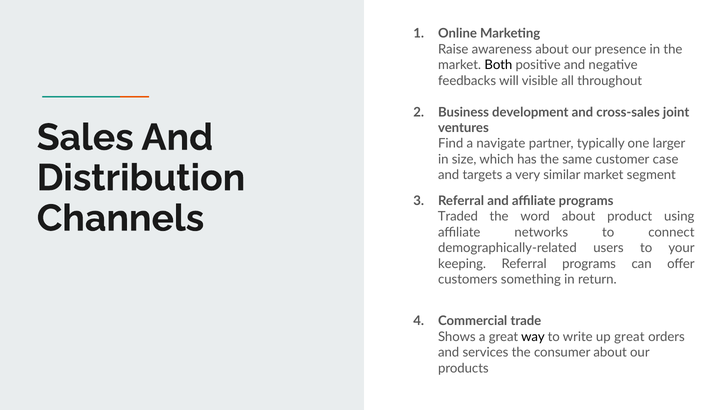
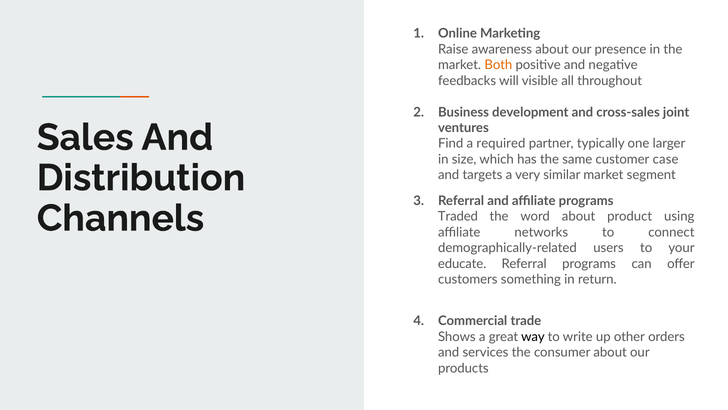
Both colour: black -> orange
navigate: navigate -> required
keeping: keeping -> educate
up great: great -> other
